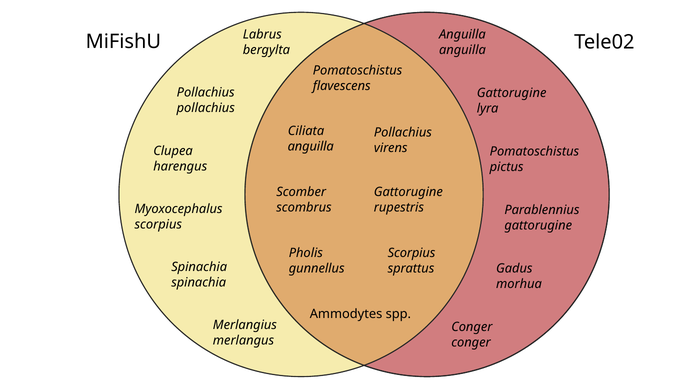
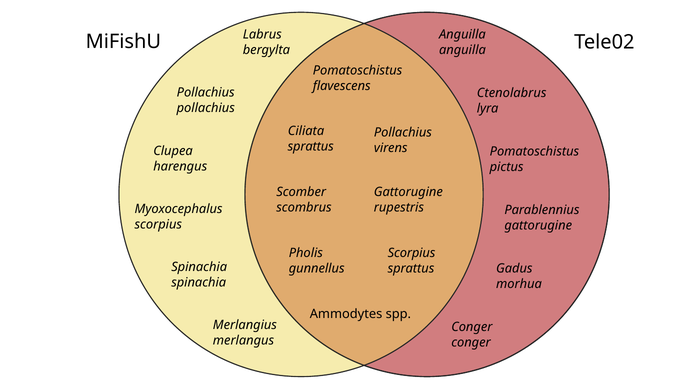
Gattorugine at (512, 93): Gattorugine -> Ctenolabrus
anguilla at (311, 147): anguilla -> sprattus
